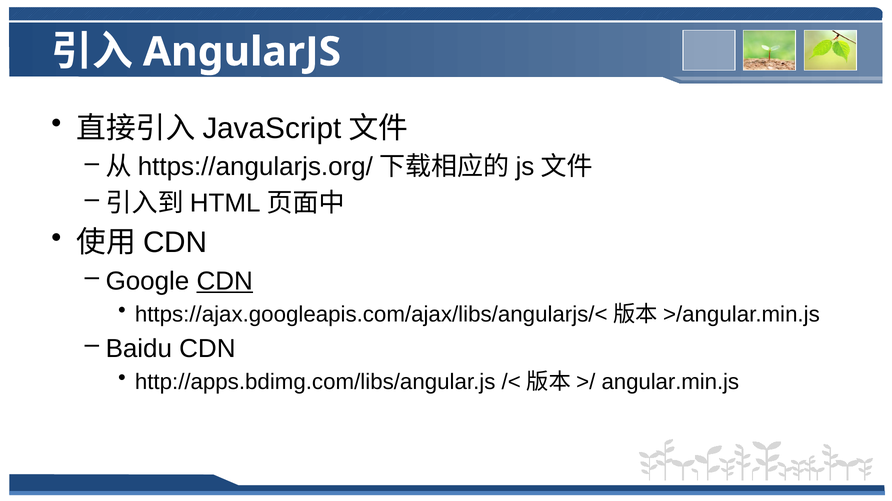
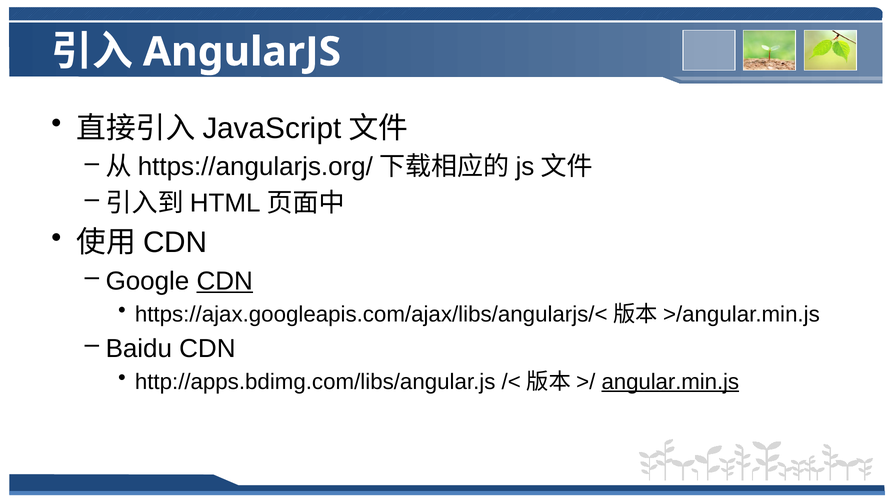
angular.min.js underline: none -> present
